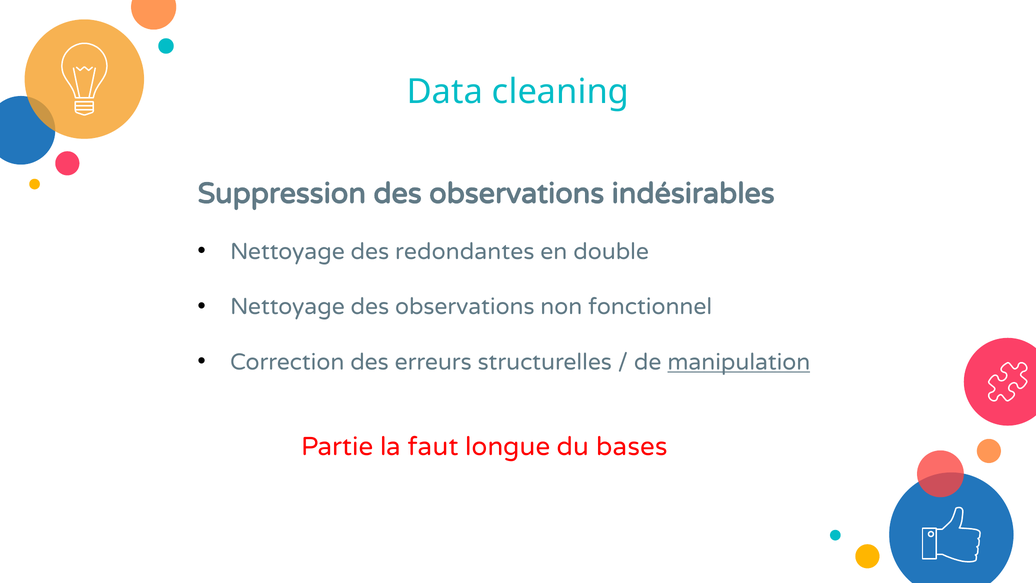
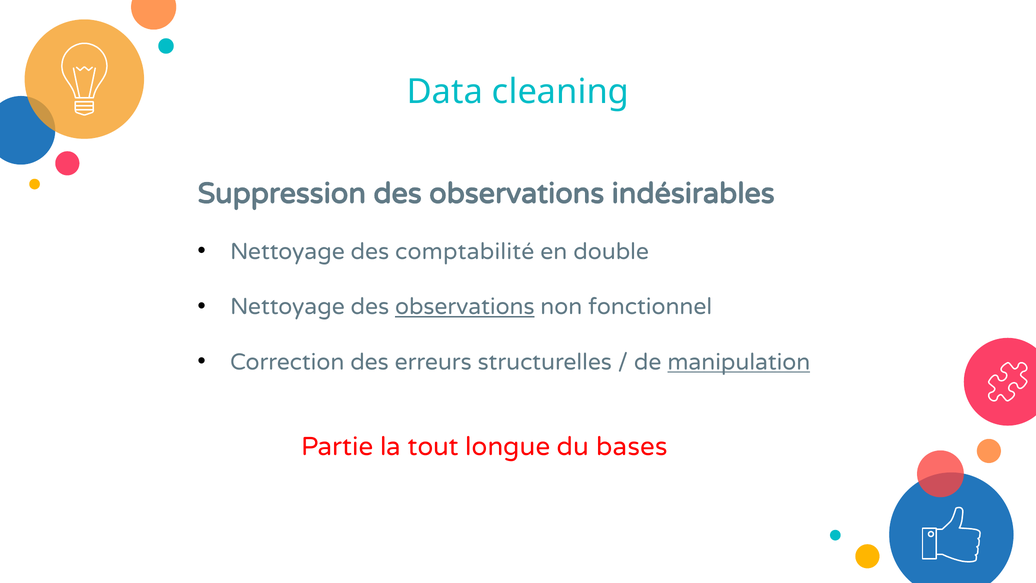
redondantes: redondantes -> comptabilité
observations at (465, 307) underline: none -> present
faut: faut -> tout
